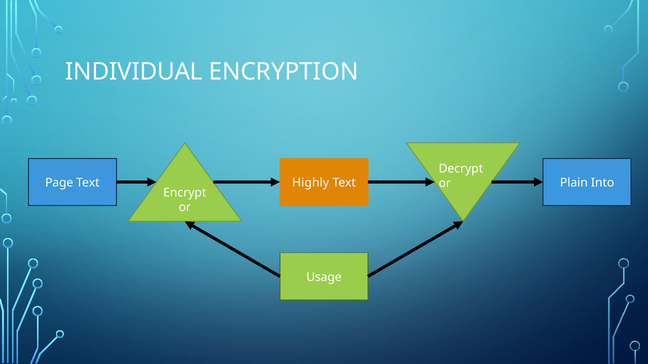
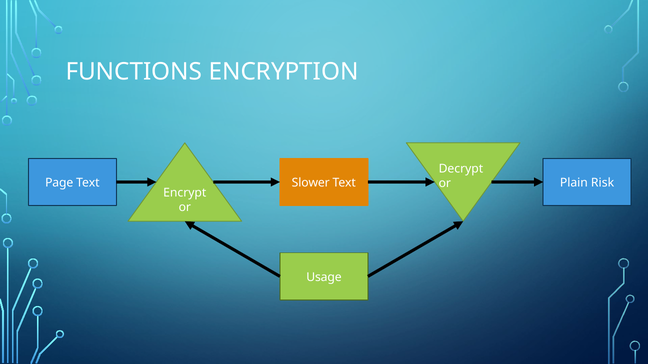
INDIVIDUAL: INDIVIDUAL -> FUNCTIONS
Highly: Highly -> Slower
Into: Into -> Risk
